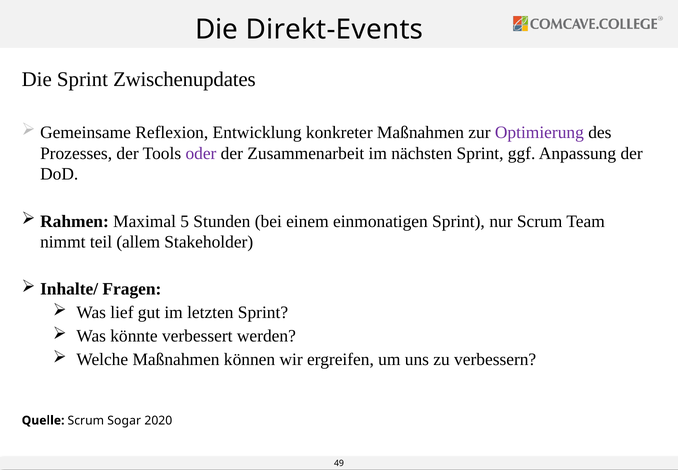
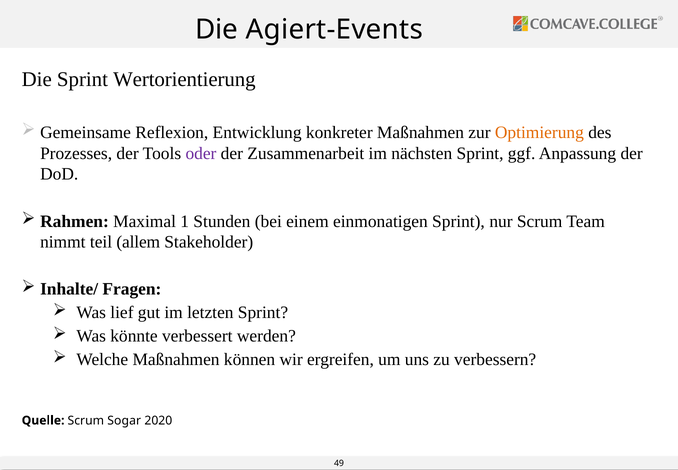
Direkt-Events: Direkt-Events -> Agiert-Events
Zwischenupdates: Zwischenupdates -> Wertorientierung
Optimierung colour: purple -> orange
5: 5 -> 1
